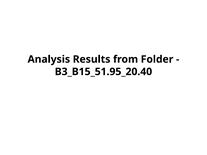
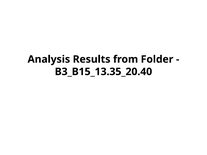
B3_B15_51.95_20.40: B3_B15_51.95_20.40 -> B3_B15_13.35_20.40
